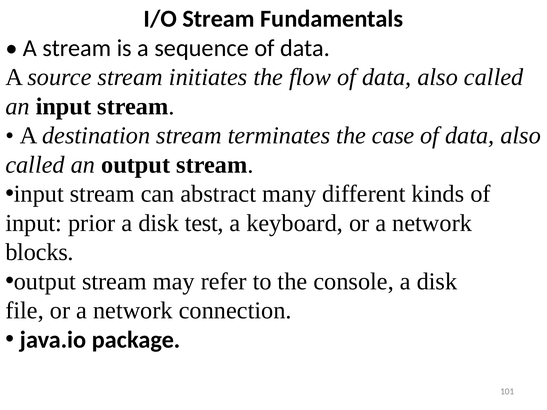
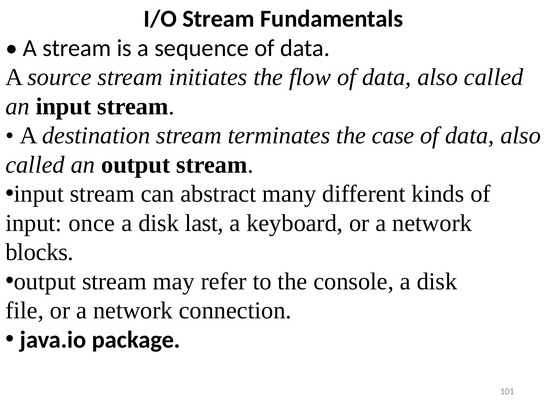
prior: prior -> once
test: test -> last
